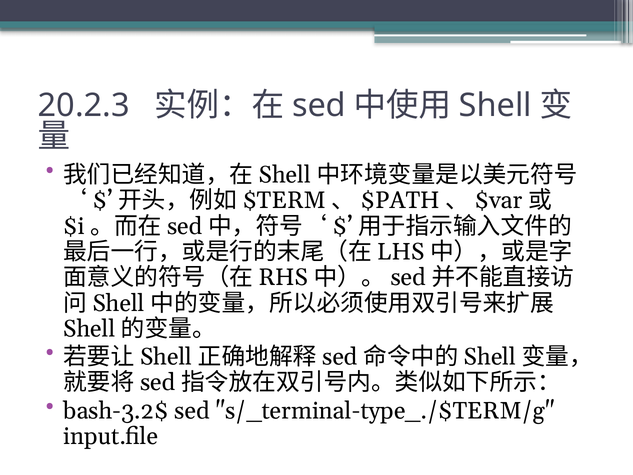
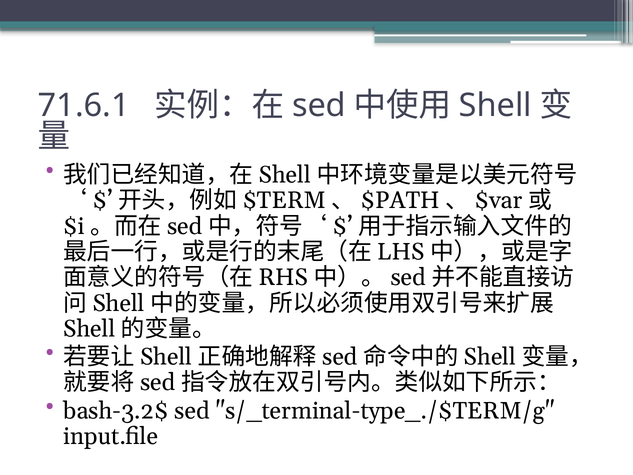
20.2.3: 20.2.3 -> 71.6.1
